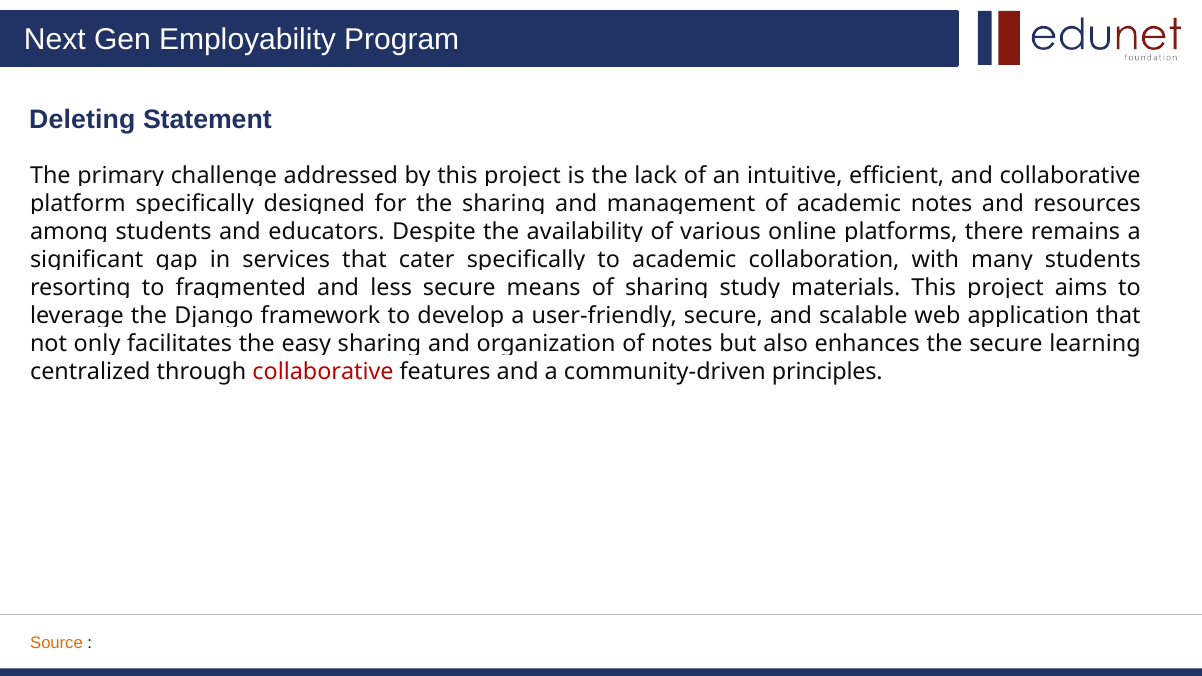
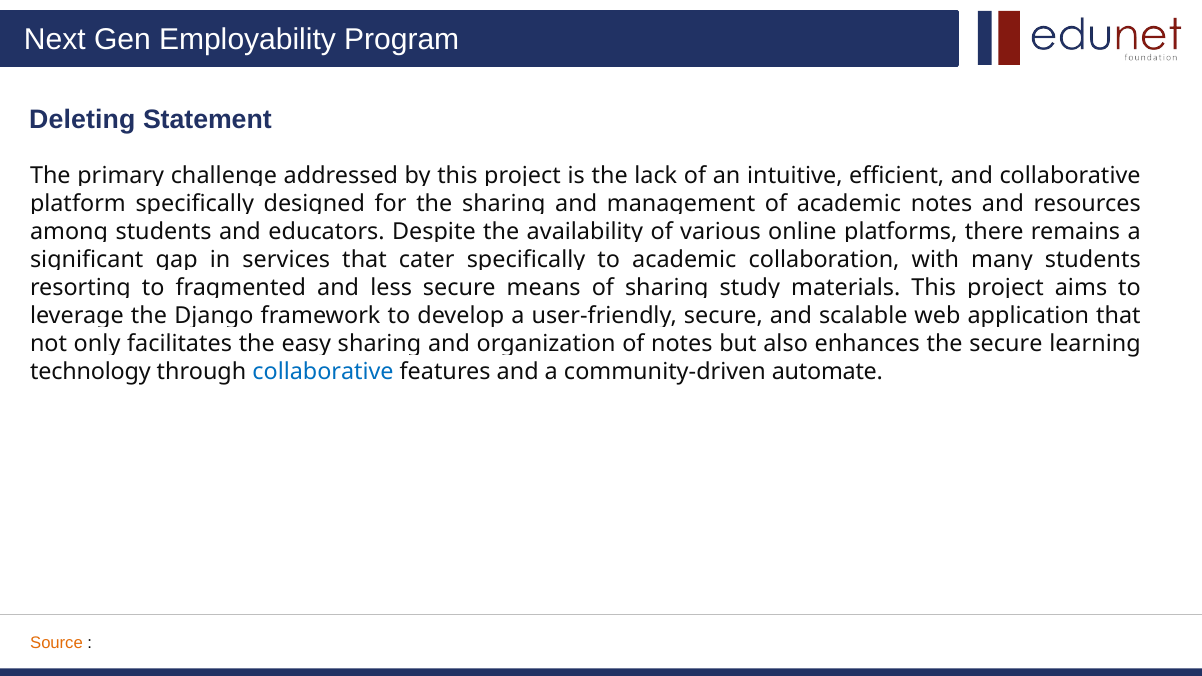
centralized: centralized -> technology
collaborative at (323, 372) colour: red -> blue
principles: principles -> automate
